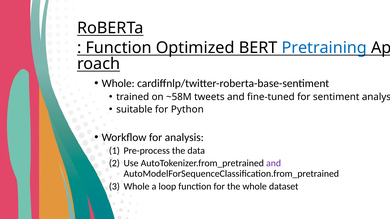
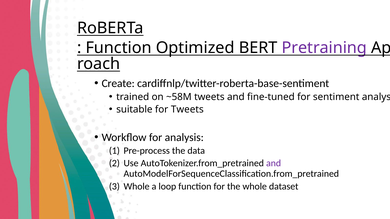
Pretraining colour: blue -> purple
Whole at (118, 84): Whole -> Create
for Python: Python -> Tweets
